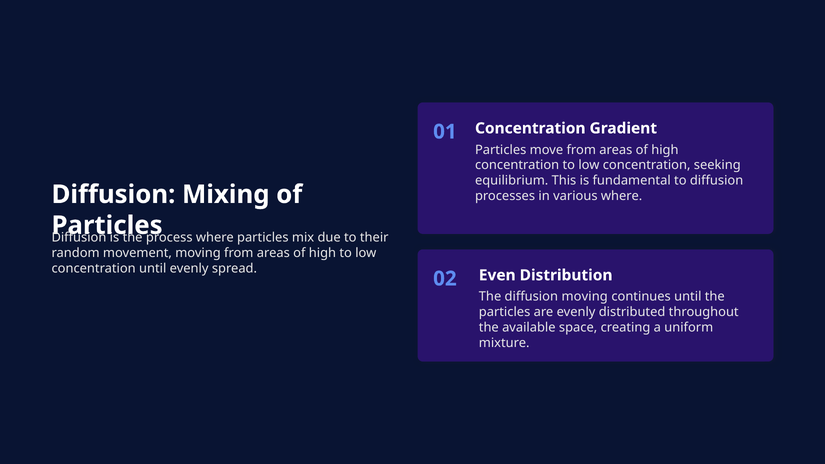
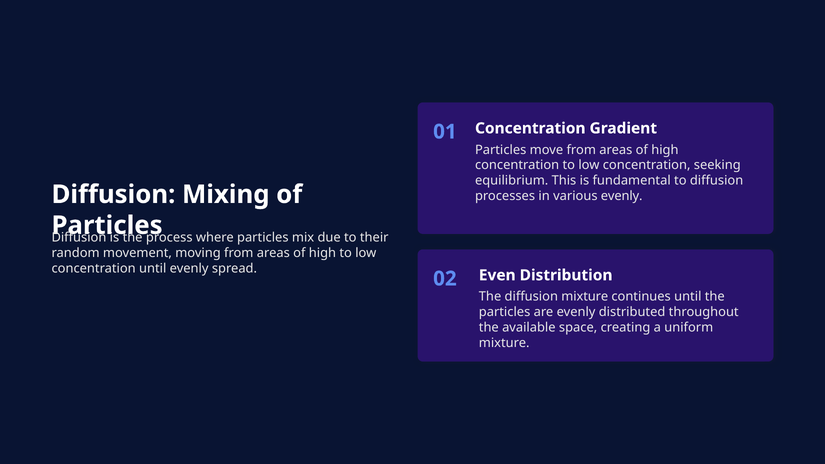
various where: where -> evenly
diffusion moving: moving -> mixture
